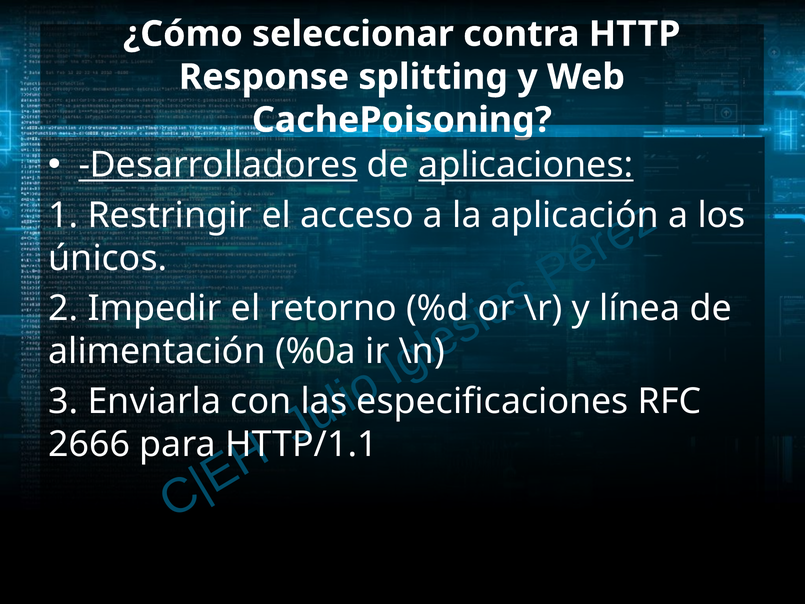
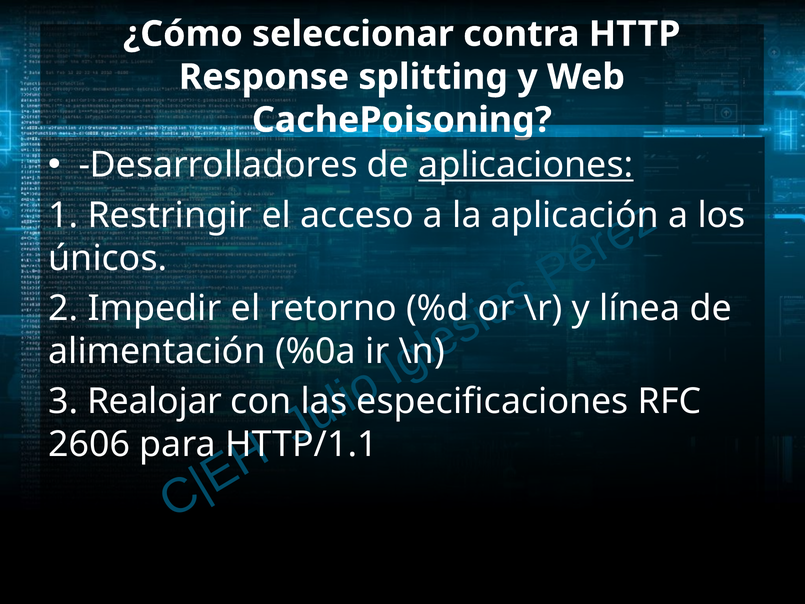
Desarrolladores underline: present -> none
Enviarla: Enviarla -> Realojar
2666: 2666 -> 2606
